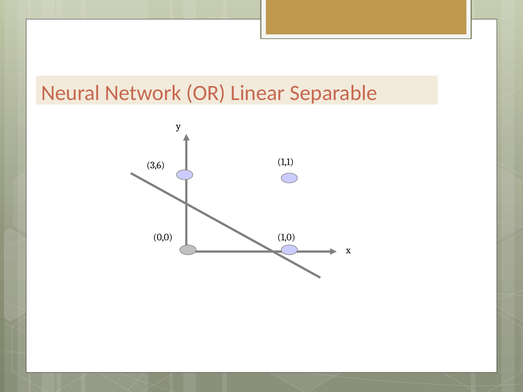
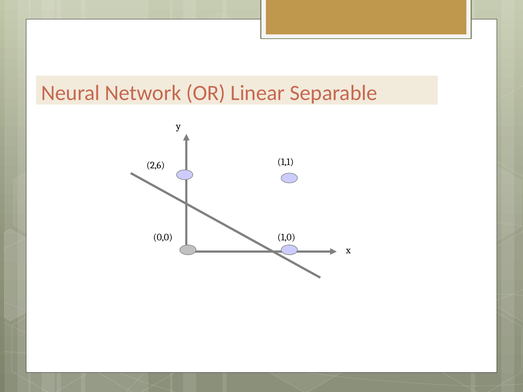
3,6: 3,6 -> 2,6
